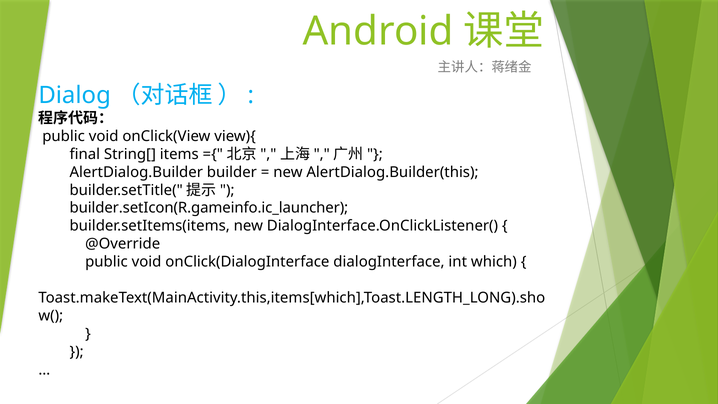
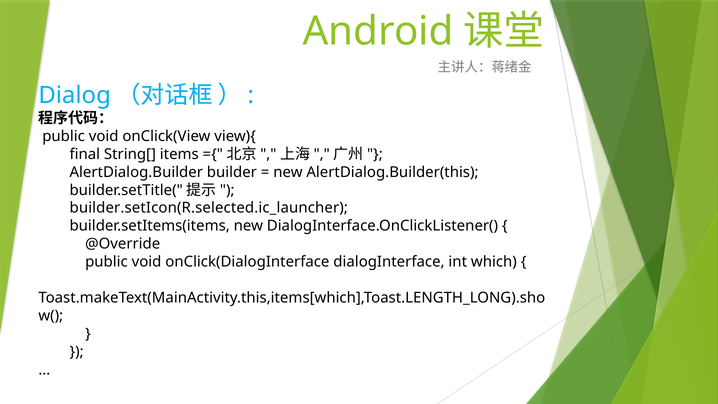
builder.setIcon(R.gameinfo.ic_launcher: builder.setIcon(R.gameinfo.ic_launcher -> builder.setIcon(R.selected.ic_launcher
